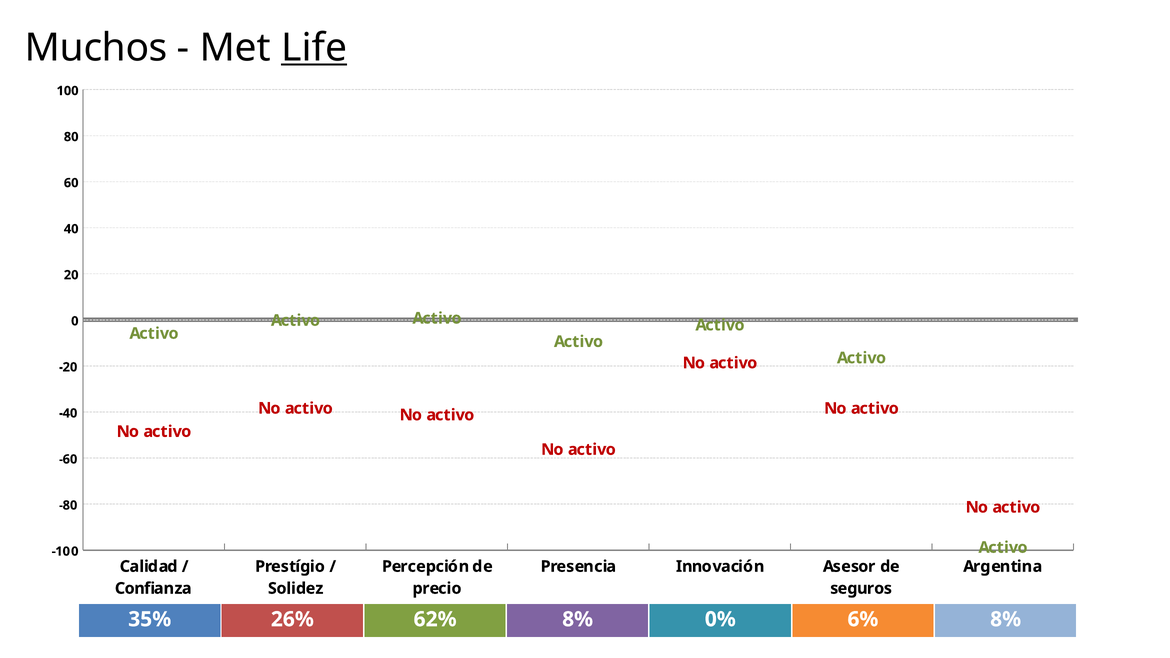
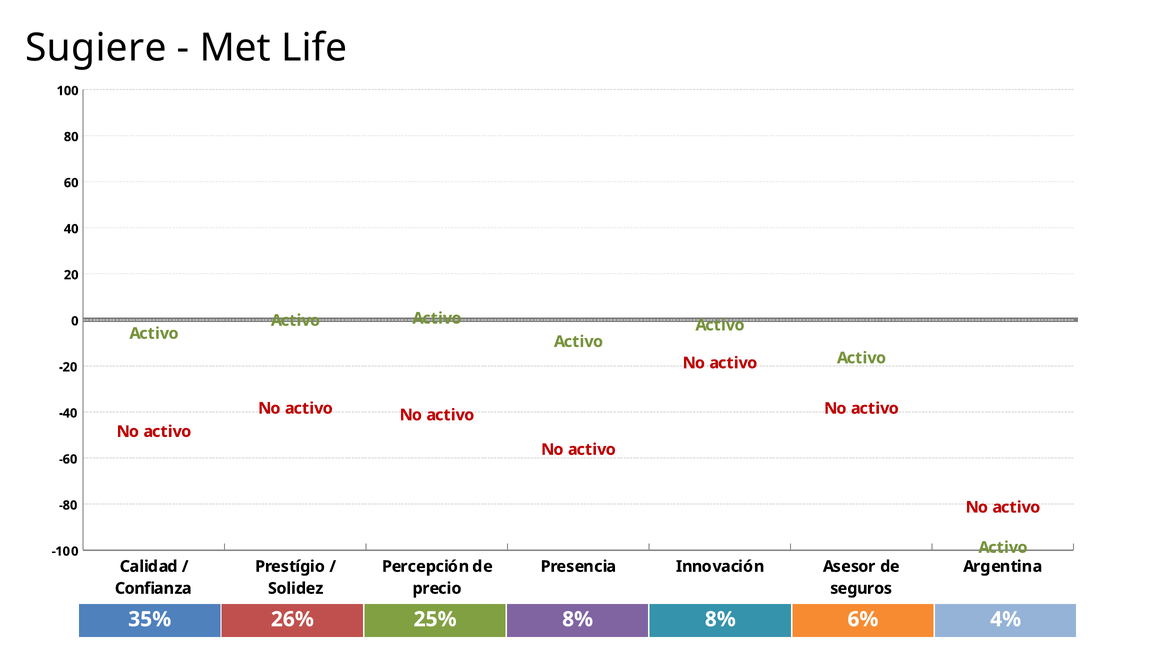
Muchos: Muchos -> Sugiere
Life underline: present -> none
62%: 62% -> 25%
8% 0%: 0% -> 8%
6% 8%: 8% -> 4%
